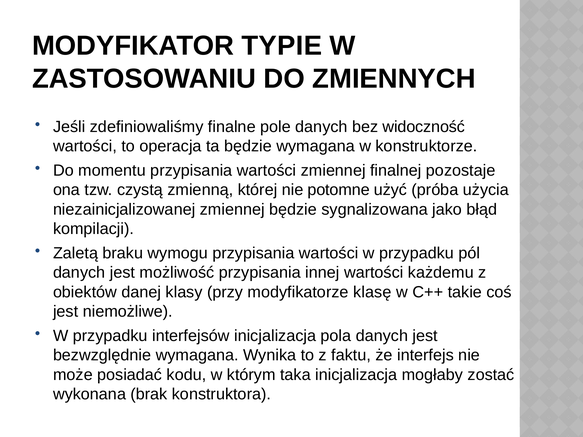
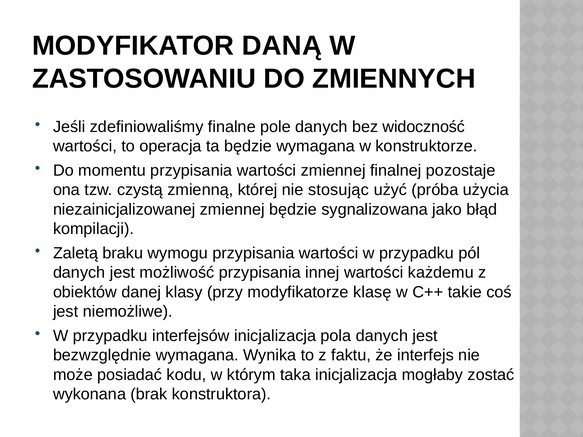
TYPIE: TYPIE -> DANĄ
potomne: potomne -> stosując
